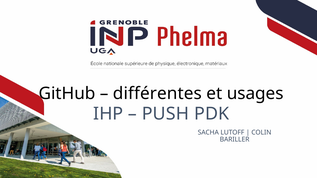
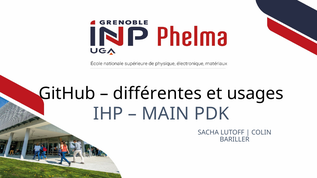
PUSH: PUSH -> MAIN
